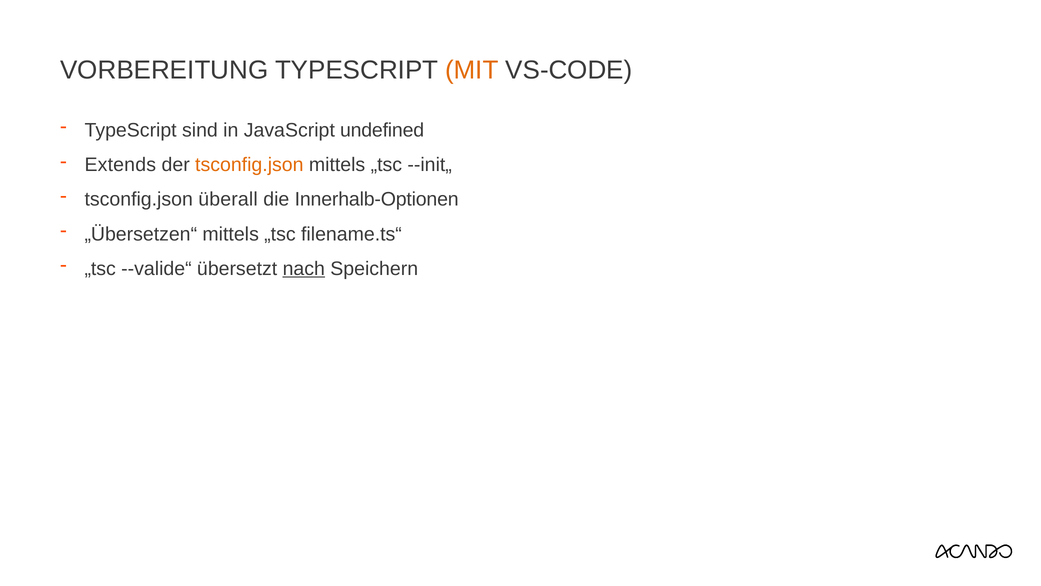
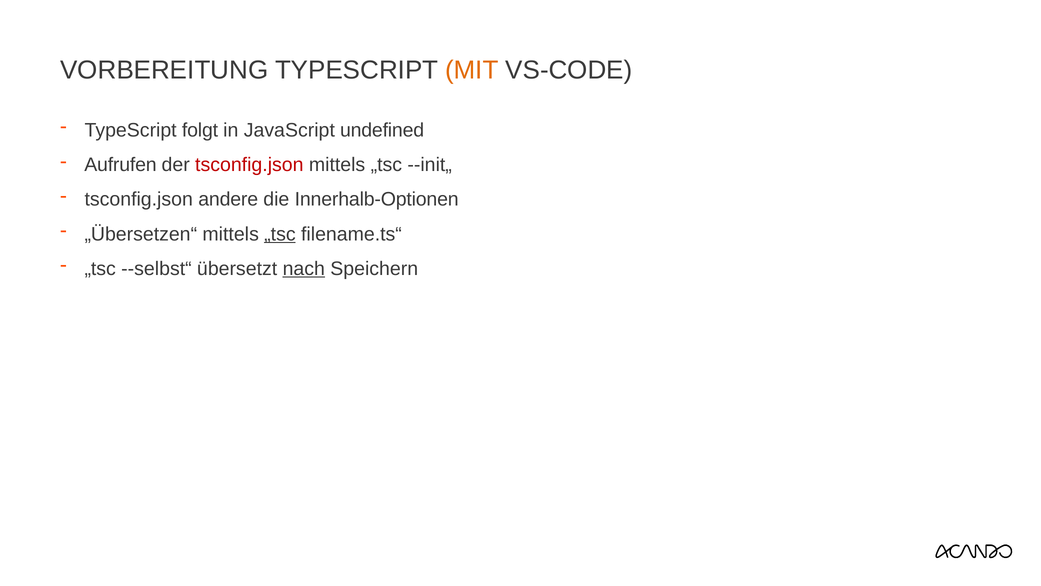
sind: sind -> folgt
Extends: Extends -> Aufrufen
tsconfig.json at (249, 165) colour: orange -> red
überall: überall -> andere
„tsc at (280, 234) underline: none -> present
--valide“: --valide“ -> --selbst“
